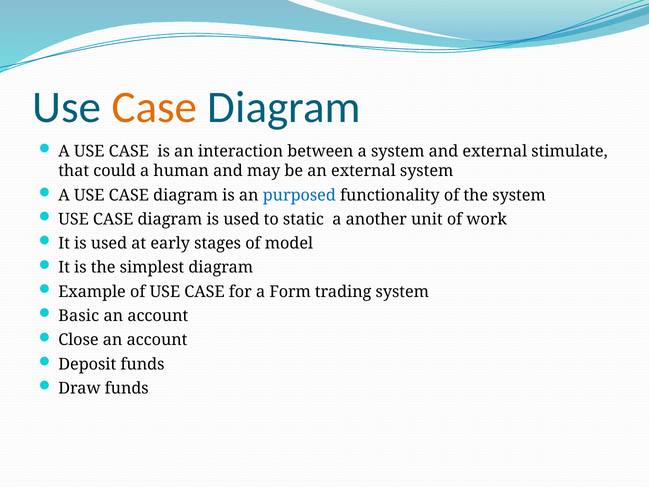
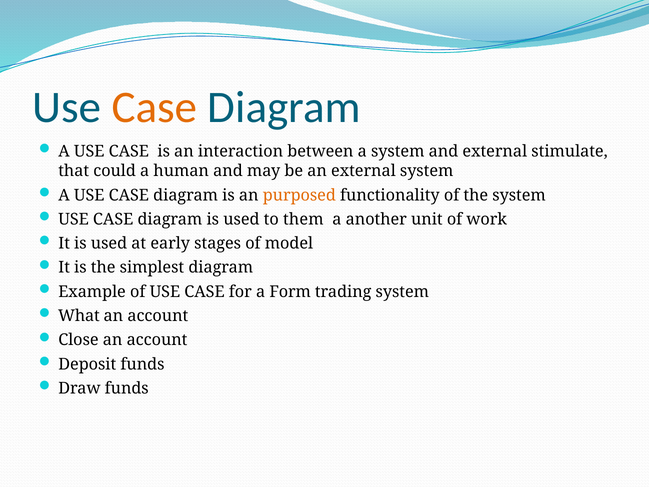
purposed colour: blue -> orange
static: static -> them
Basic: Basic -> What
